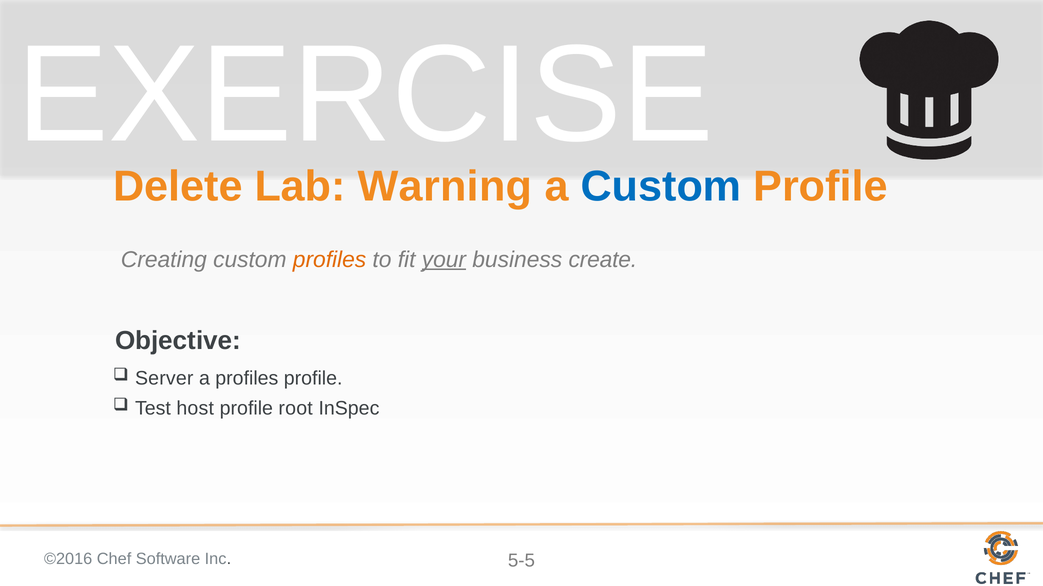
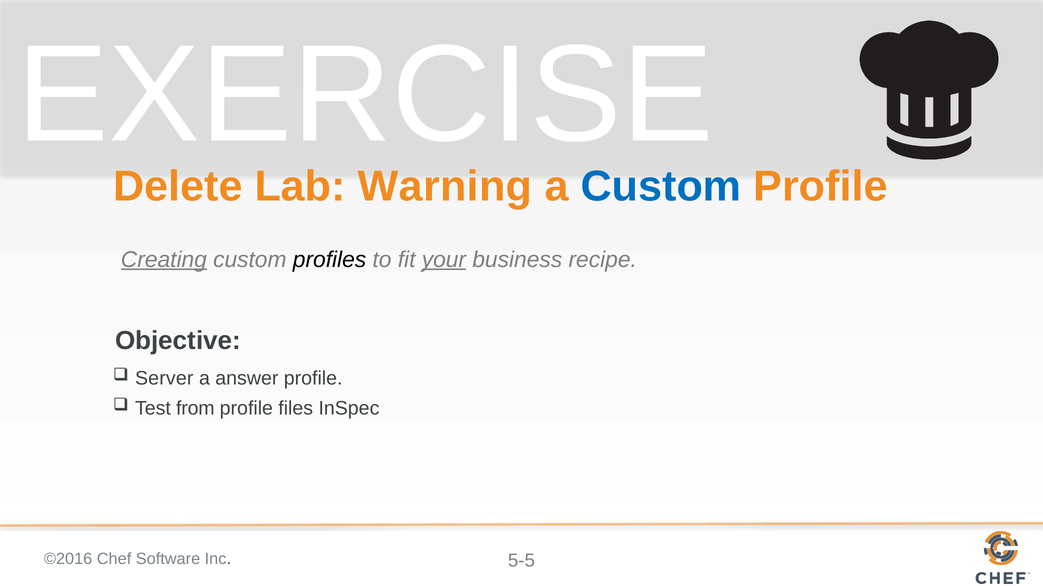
Creating underline: none -> present
profiles at (330, 260) colour: orange -> black
create: create -> recipe
a profiles: profiles -> answer
host: host -> from
root: root -> files
